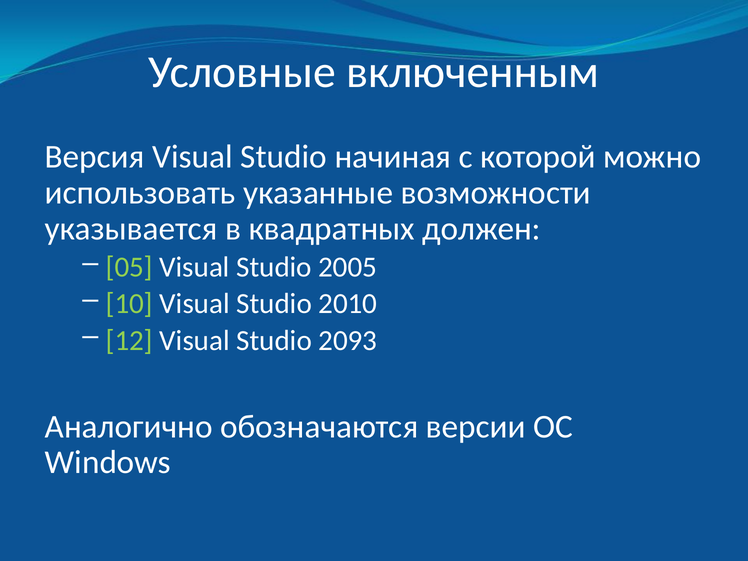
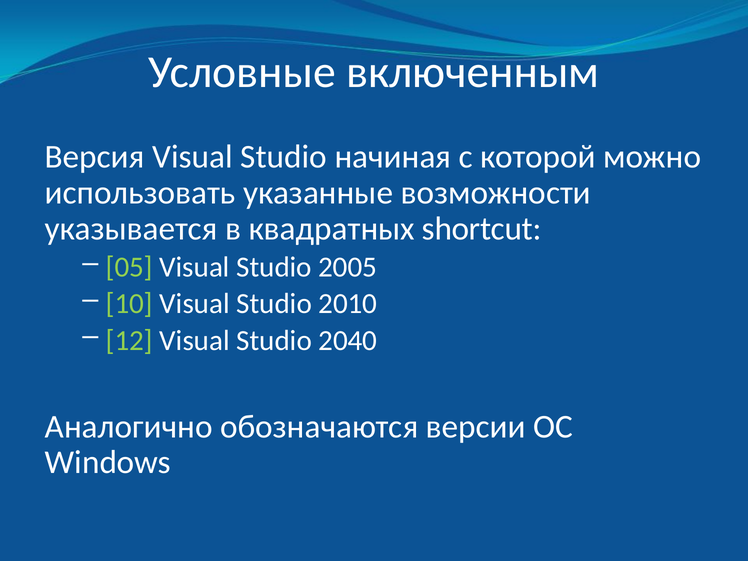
должен: должен -> shortcut
2093: 2093 -> 2040
